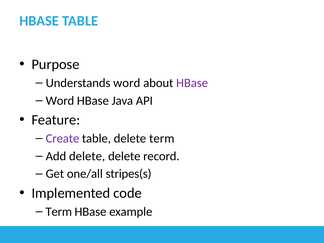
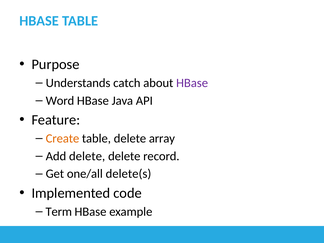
Understands word: word -> catch
Create colour: purple -> orange
delete term: term -> array
stripes(s: stripes(s -> delete(s
